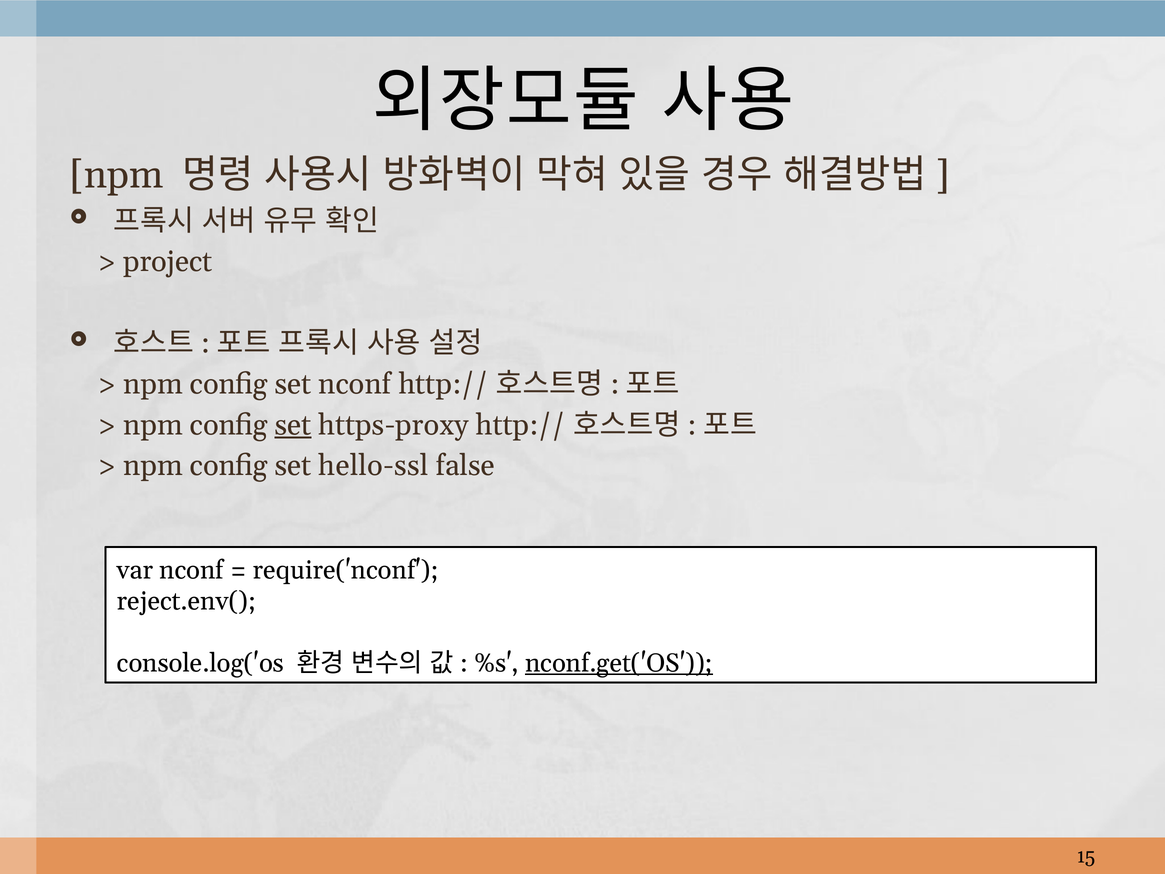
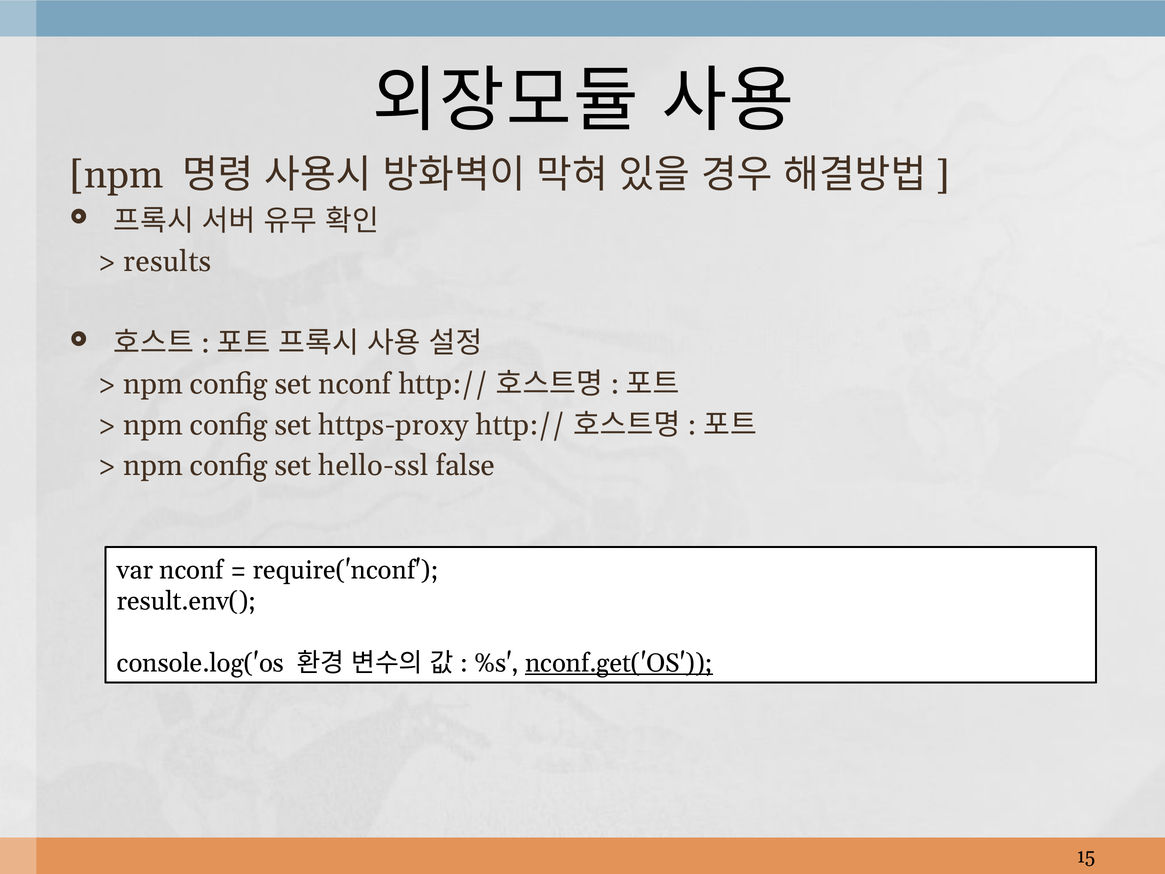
project: project -> results
set at (293, 425) underline: present -> none
reject.env(: reject.env( -> result.env(
